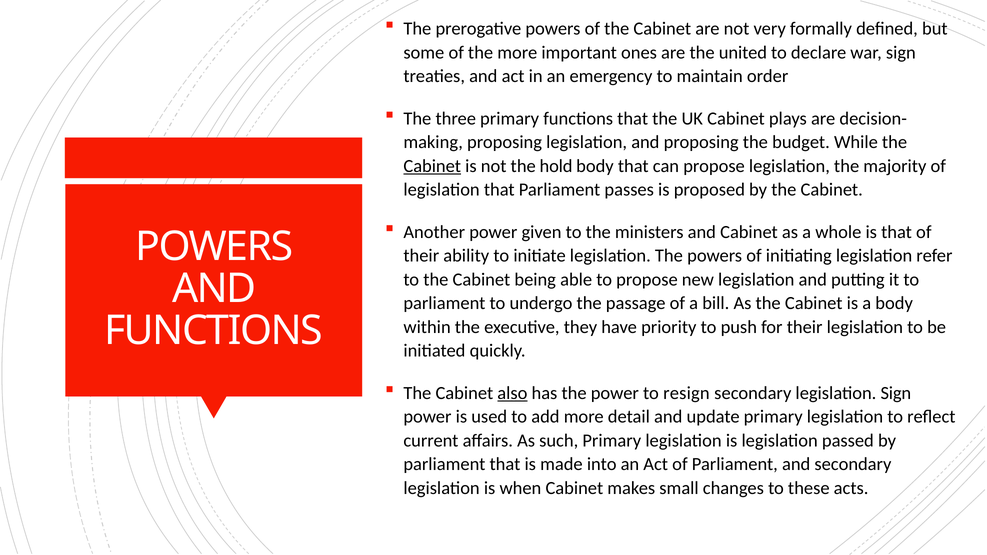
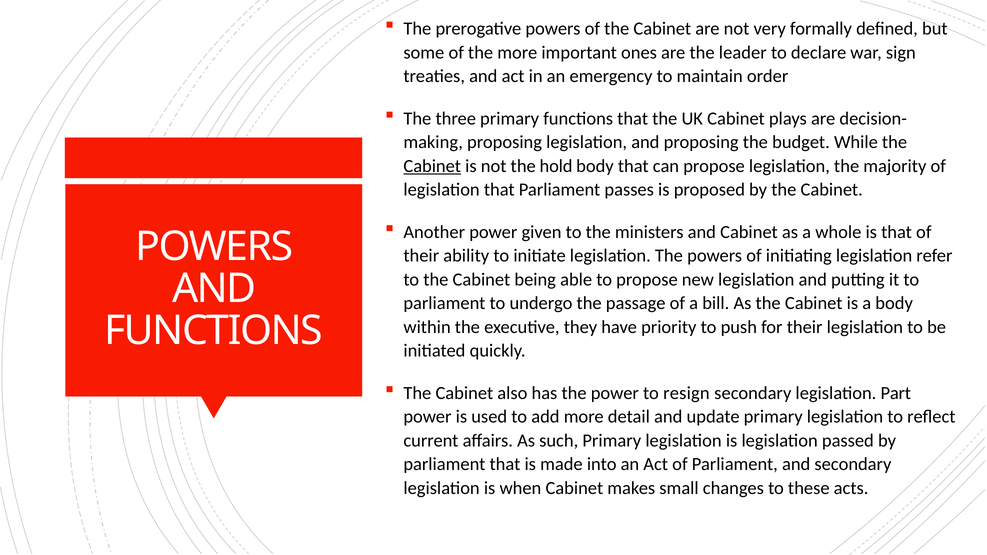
united: united -> leader
also underline: present -> none
legislation Sign: Sign -> Part
